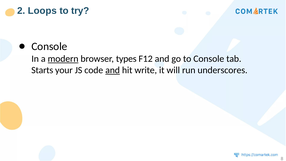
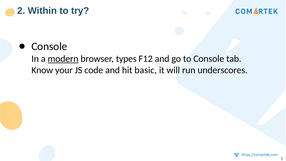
Loops: Loops -> Within
Starts: Starts -> Know
and at (113, 70) underline: present -> none
write: write -> basic
